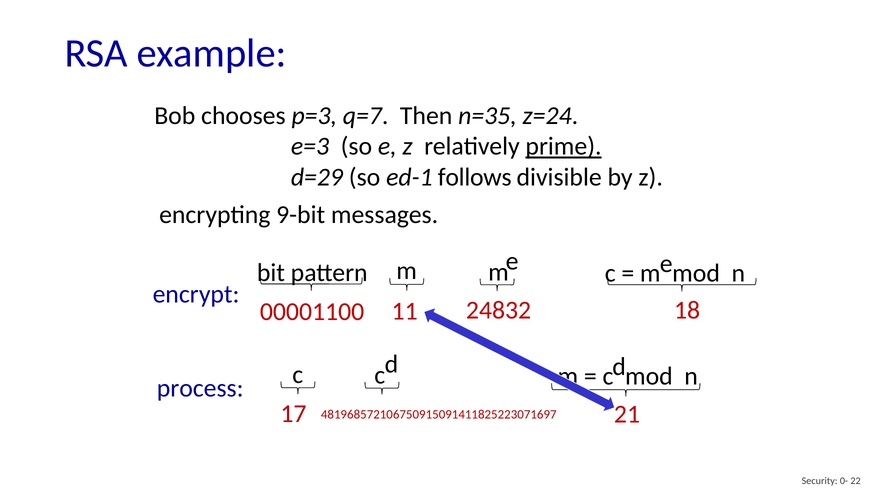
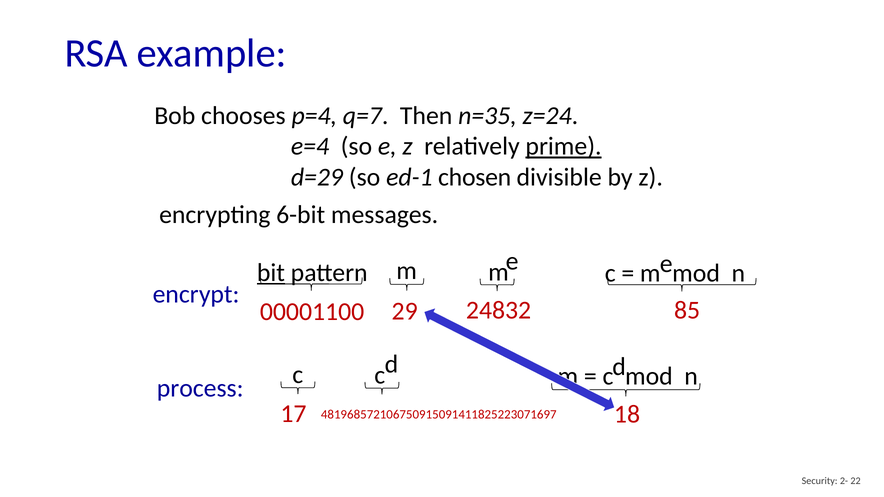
p=3: p=3 -> p=4
e=3: e=3 -> e=4
follows: follows -> chosen
9-bit: 9-bit -> 6-bit
bit underline: none -> present
11: 11 -> 29
18: 18 -> 85
21: 21 -> 18
0-: 0- -> 2-
